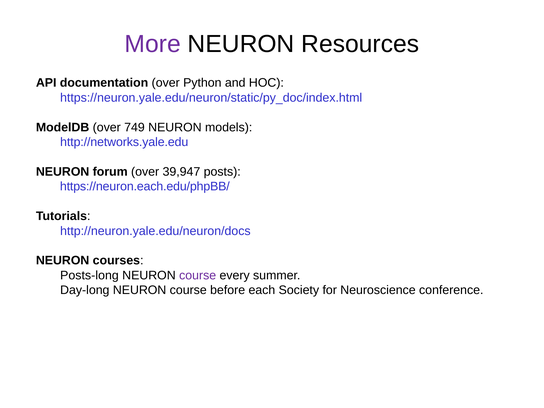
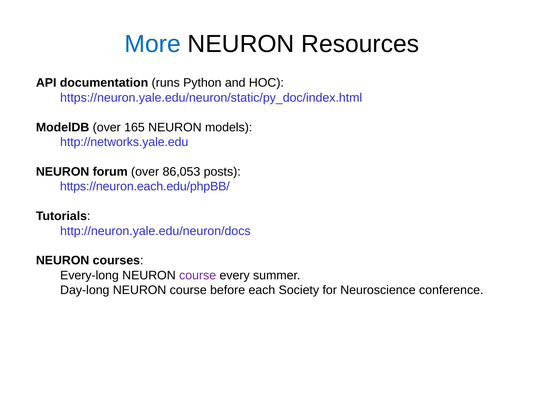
More colour: purple -> blue
documentation over: over -> runs
749: 749 -> 165
39,947: 39,947 -> 86,053
Posts-long: Posts-long -> Every-long
